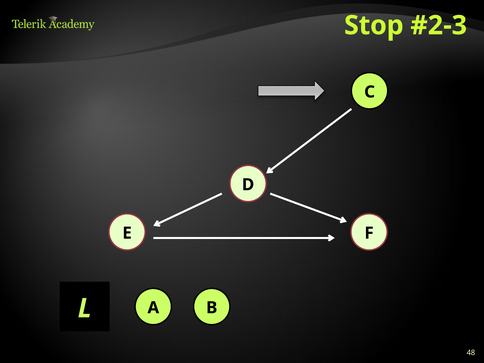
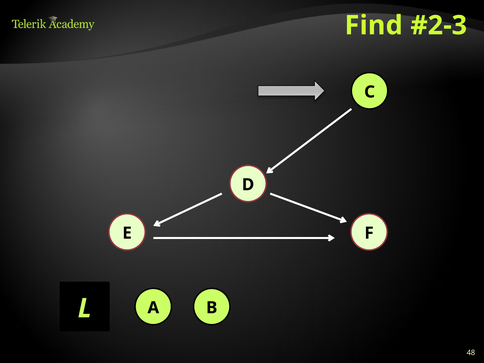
Stop: Stop -> Find
